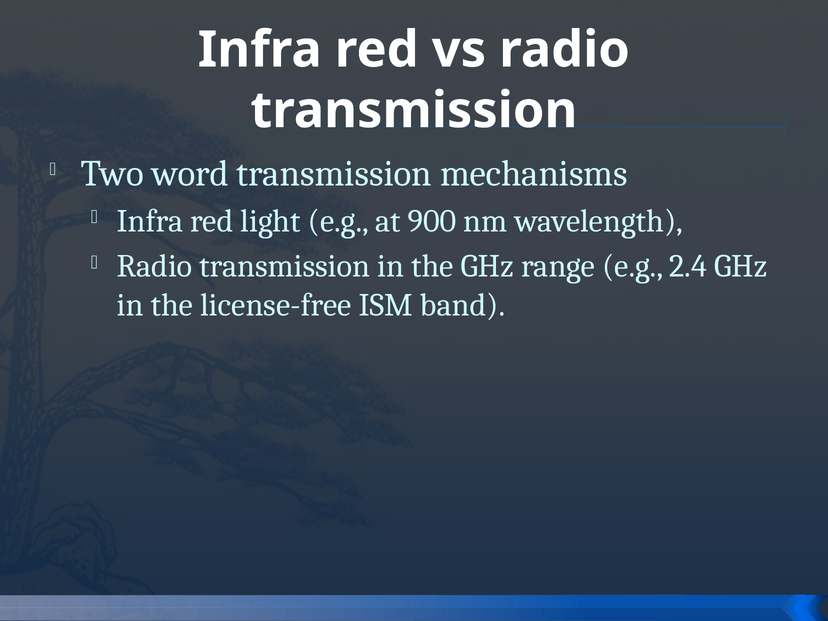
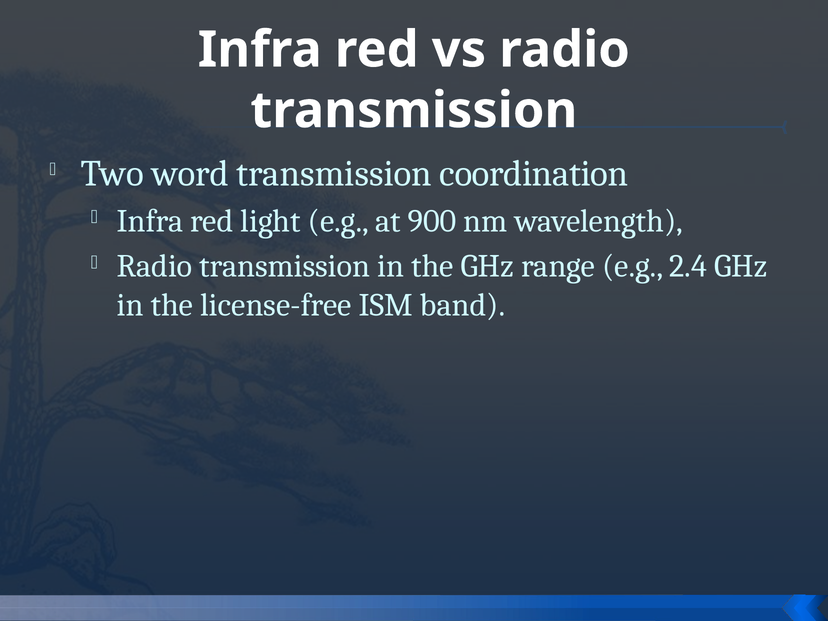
mechanisms: mechanisms -> coordination
